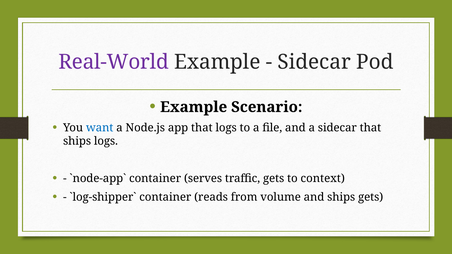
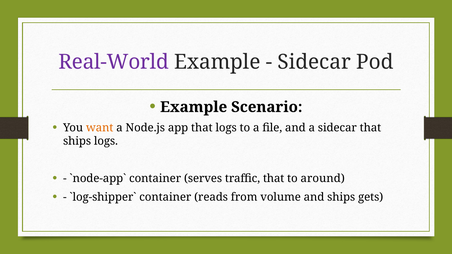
want colour: blue -> orange
traffic gets: gets -> that
context: context -> around
